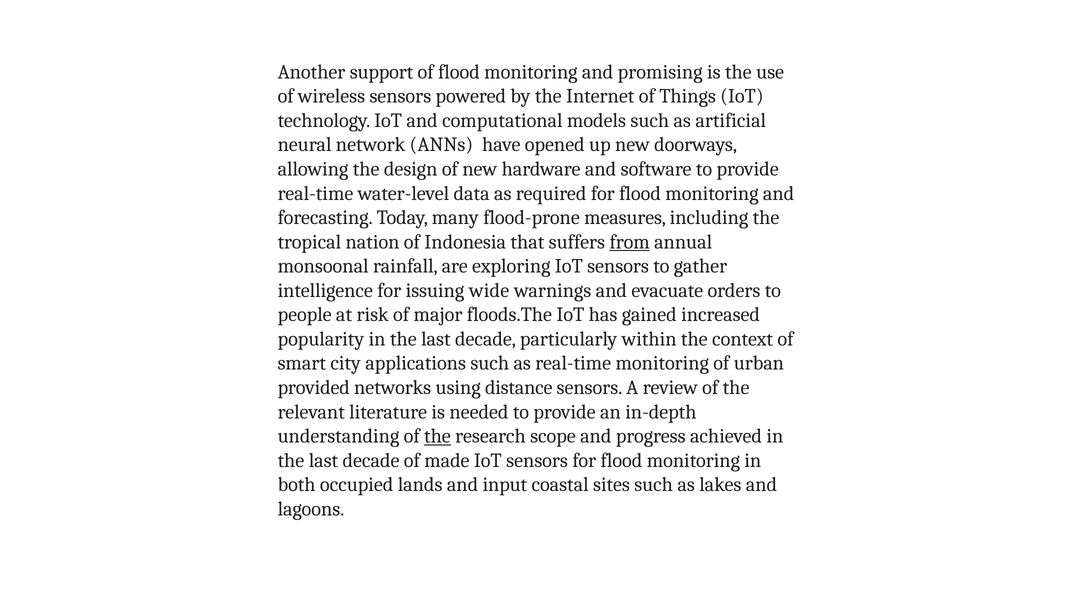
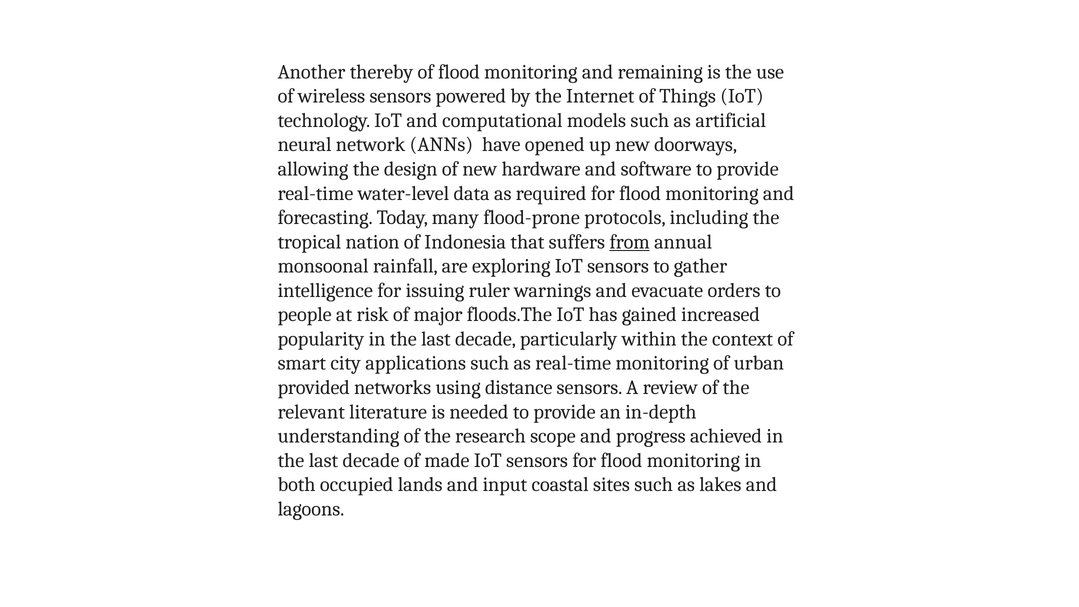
support: support -> thereby
promising: promising -> remaining
measures: measures -> protocols
wide: wide -> ruler
the at (437, 436) underline: present -> none
